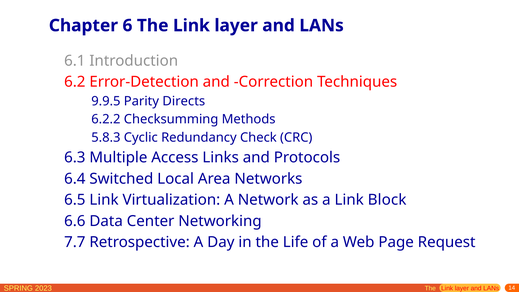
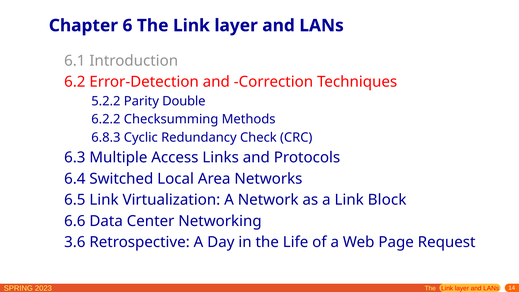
9.9.5: 9.9.5 -> 5.2.2
Directs: Directs -> Double
5.8.3: 5.8.3 -> 6.8.3
7.7: 7.7 -> 3.6
